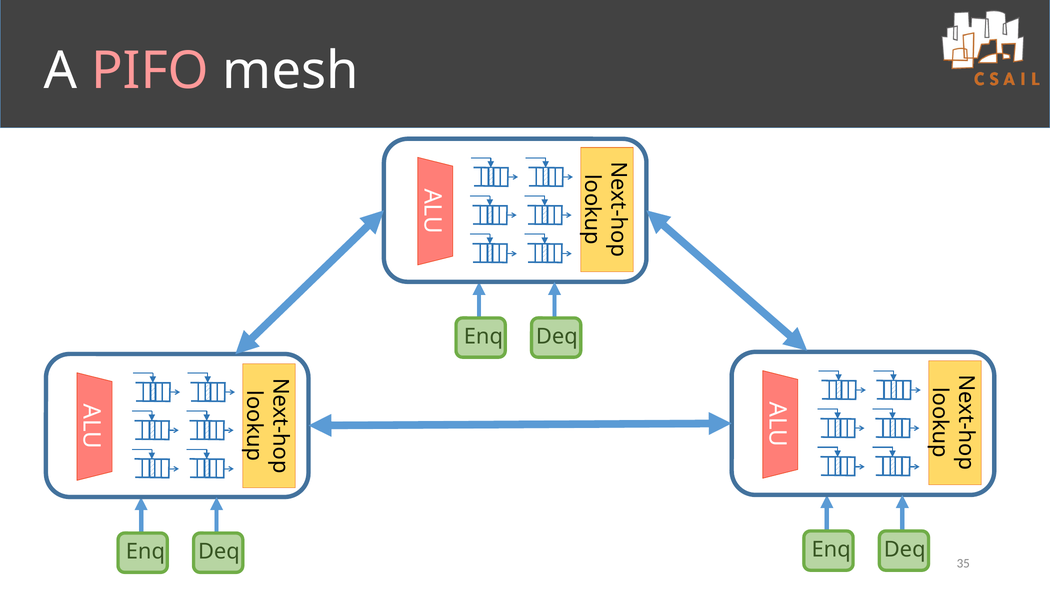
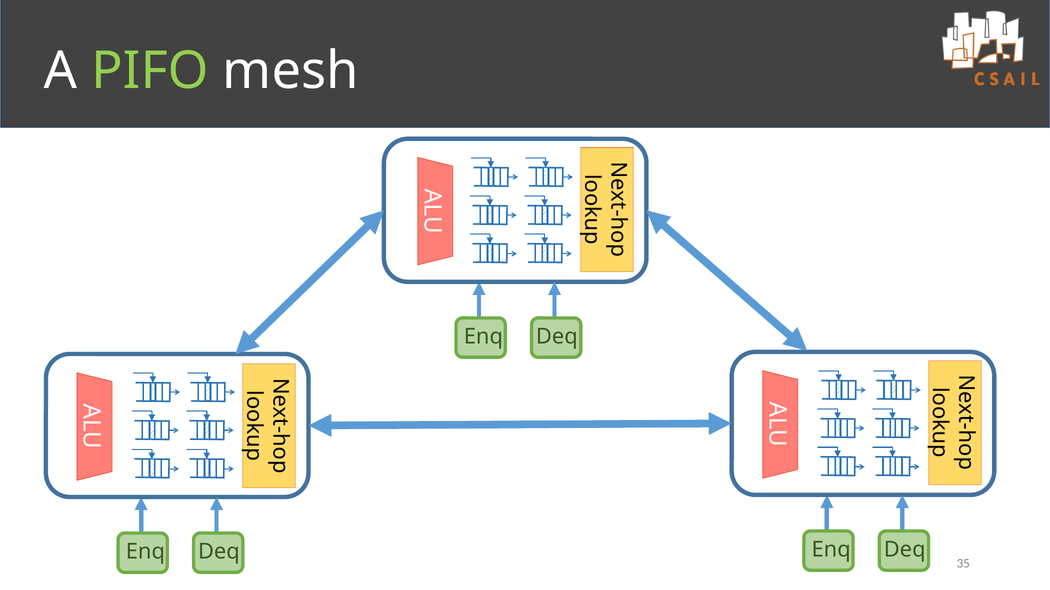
PIFO colour: pink -> light green
